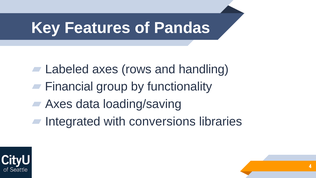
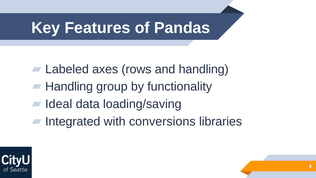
Financial at (69, 87): Financial -> Handling
Axes at (59, 104): Axes -> Ideal
